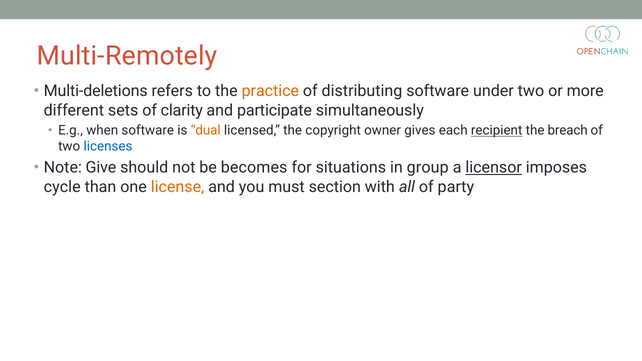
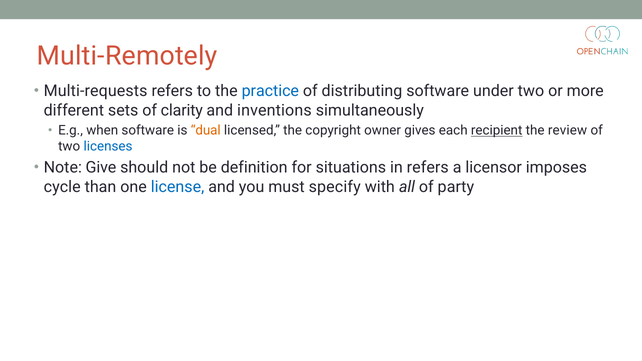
Multi-deletions: Multi-deletions -> Multi-requests
practice colour: orange -> blue
participate: participate -> inventions
breach: breach -> review
becomes: becomes -> definition
in group: group -> refers
licensor underline: present -> none
license colour: orange -> blue
section: section -> specify
